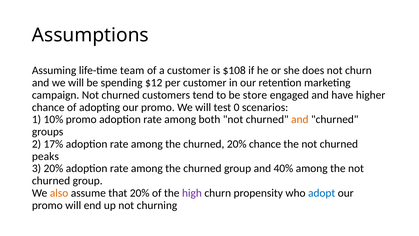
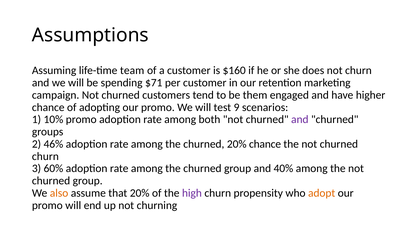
$108: $108 -> $160
$12: $12 -> $71
store: store -> them
0: 0 -> 9
and at (300, 119) colour: orange -> purple
17%: 17% -> 46%
peaks at (45, 156): peaks -> churn
3 20%: 20% -> 60%
adopt colour: blue -> orange
